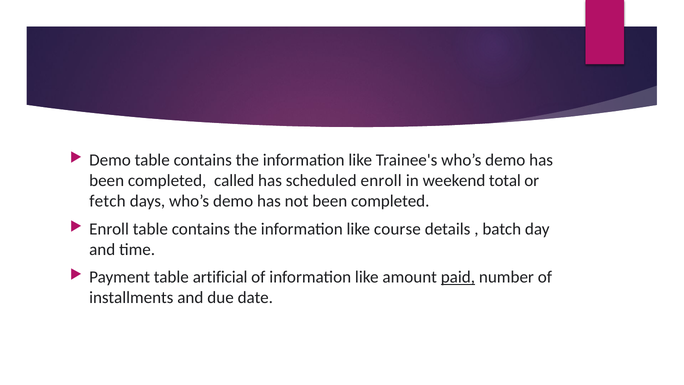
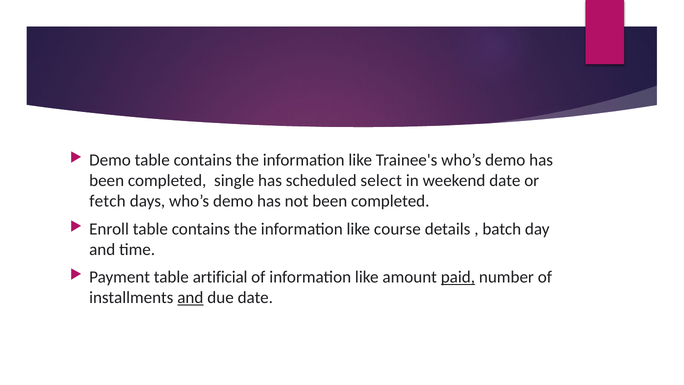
called: called -> single
scheduled enroll: enroll -> select
weekend total: total -> date
and at (190, 297) underline: none -> present
